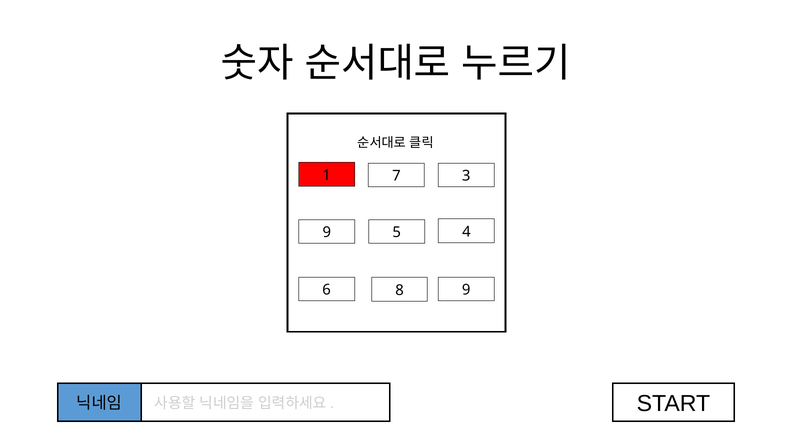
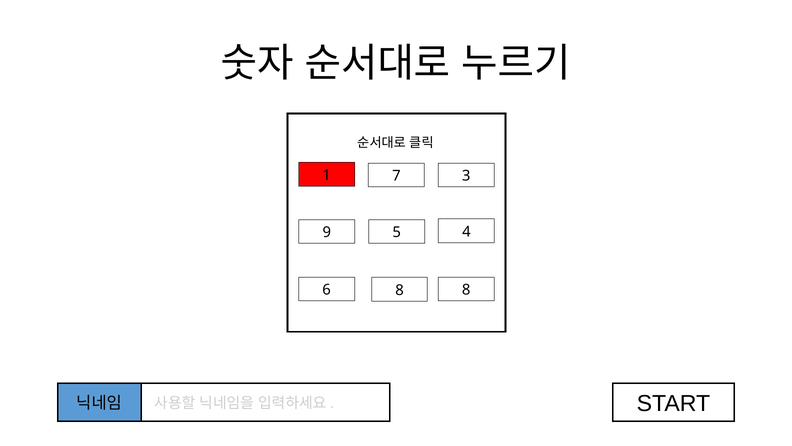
8 9: 9 -> 8
